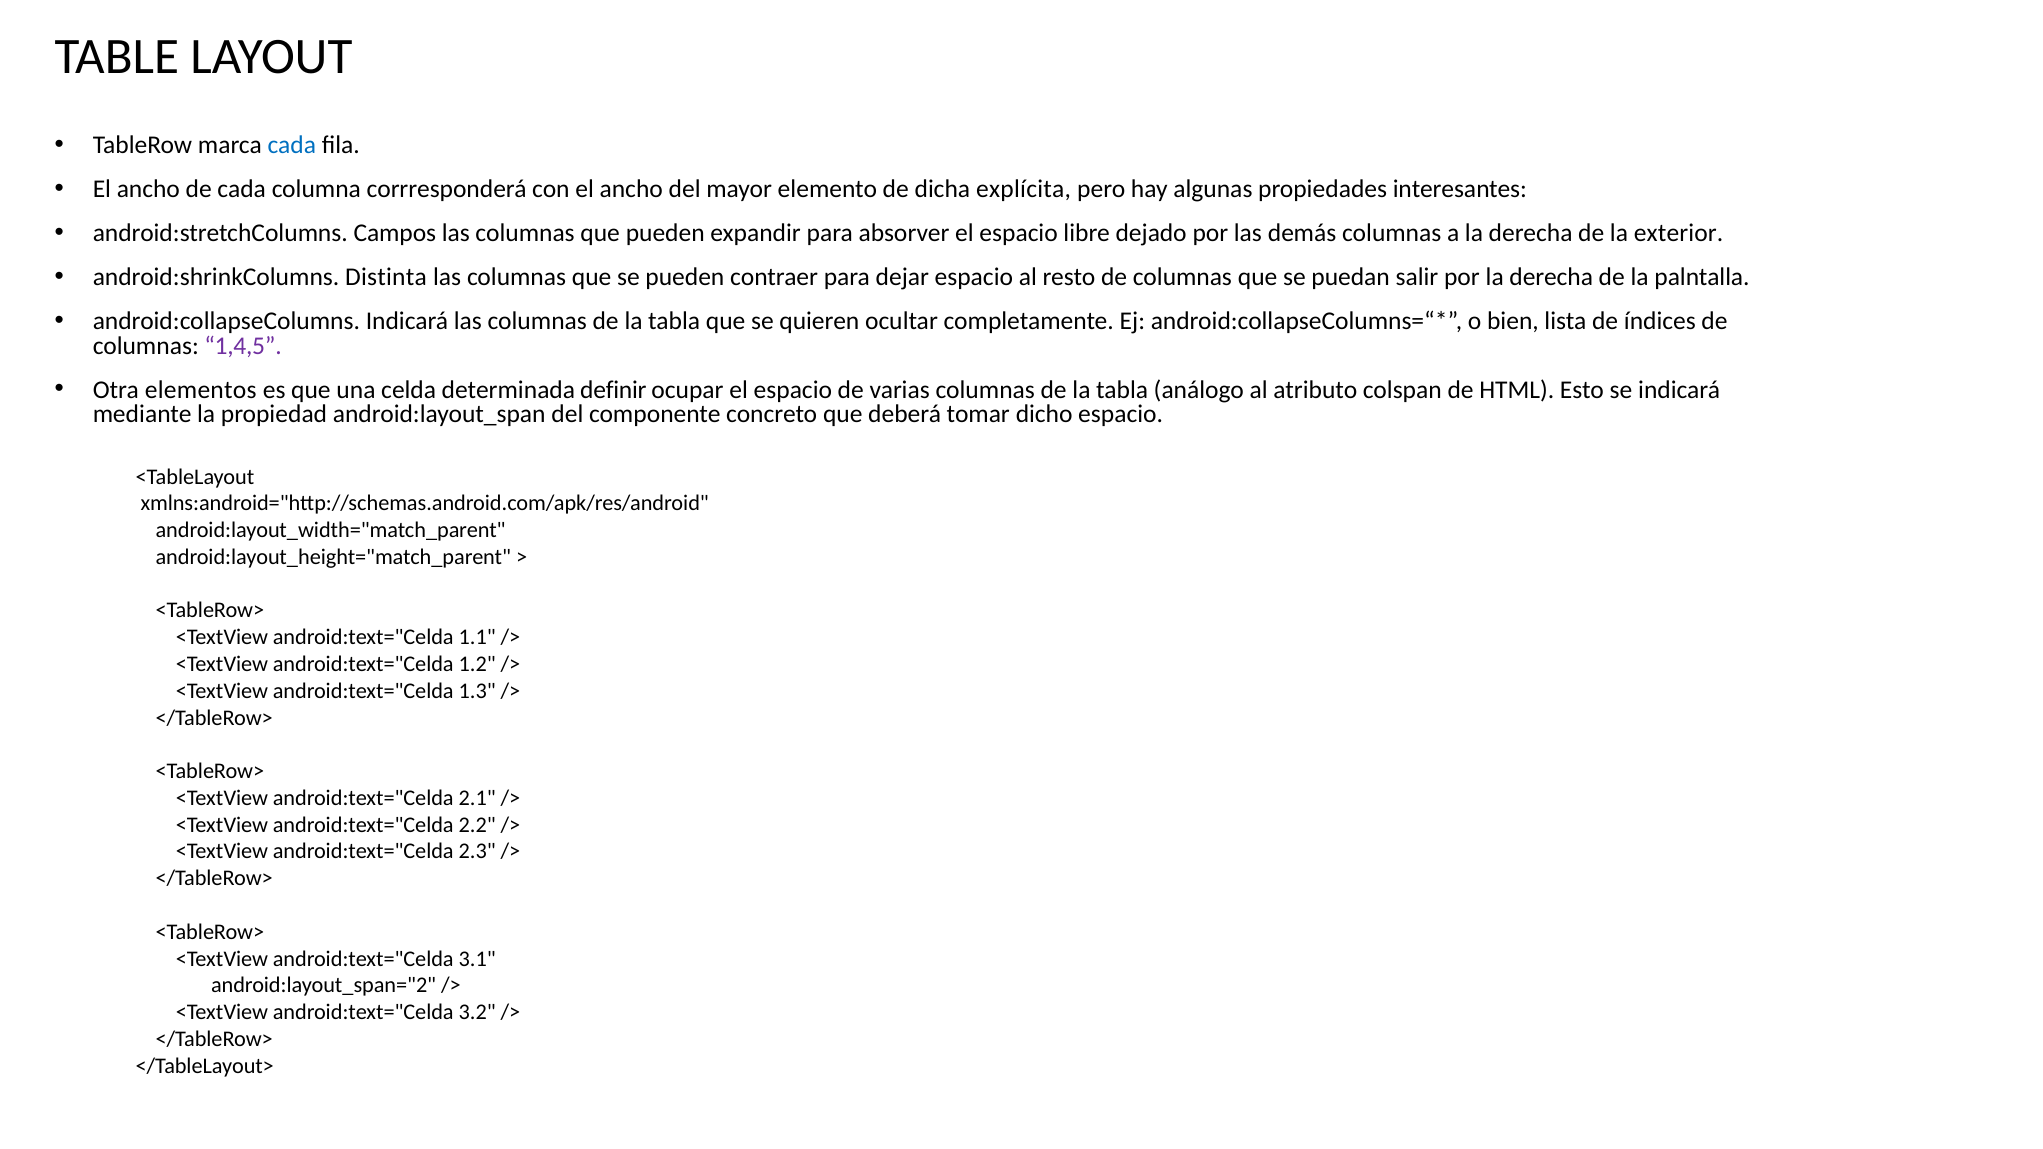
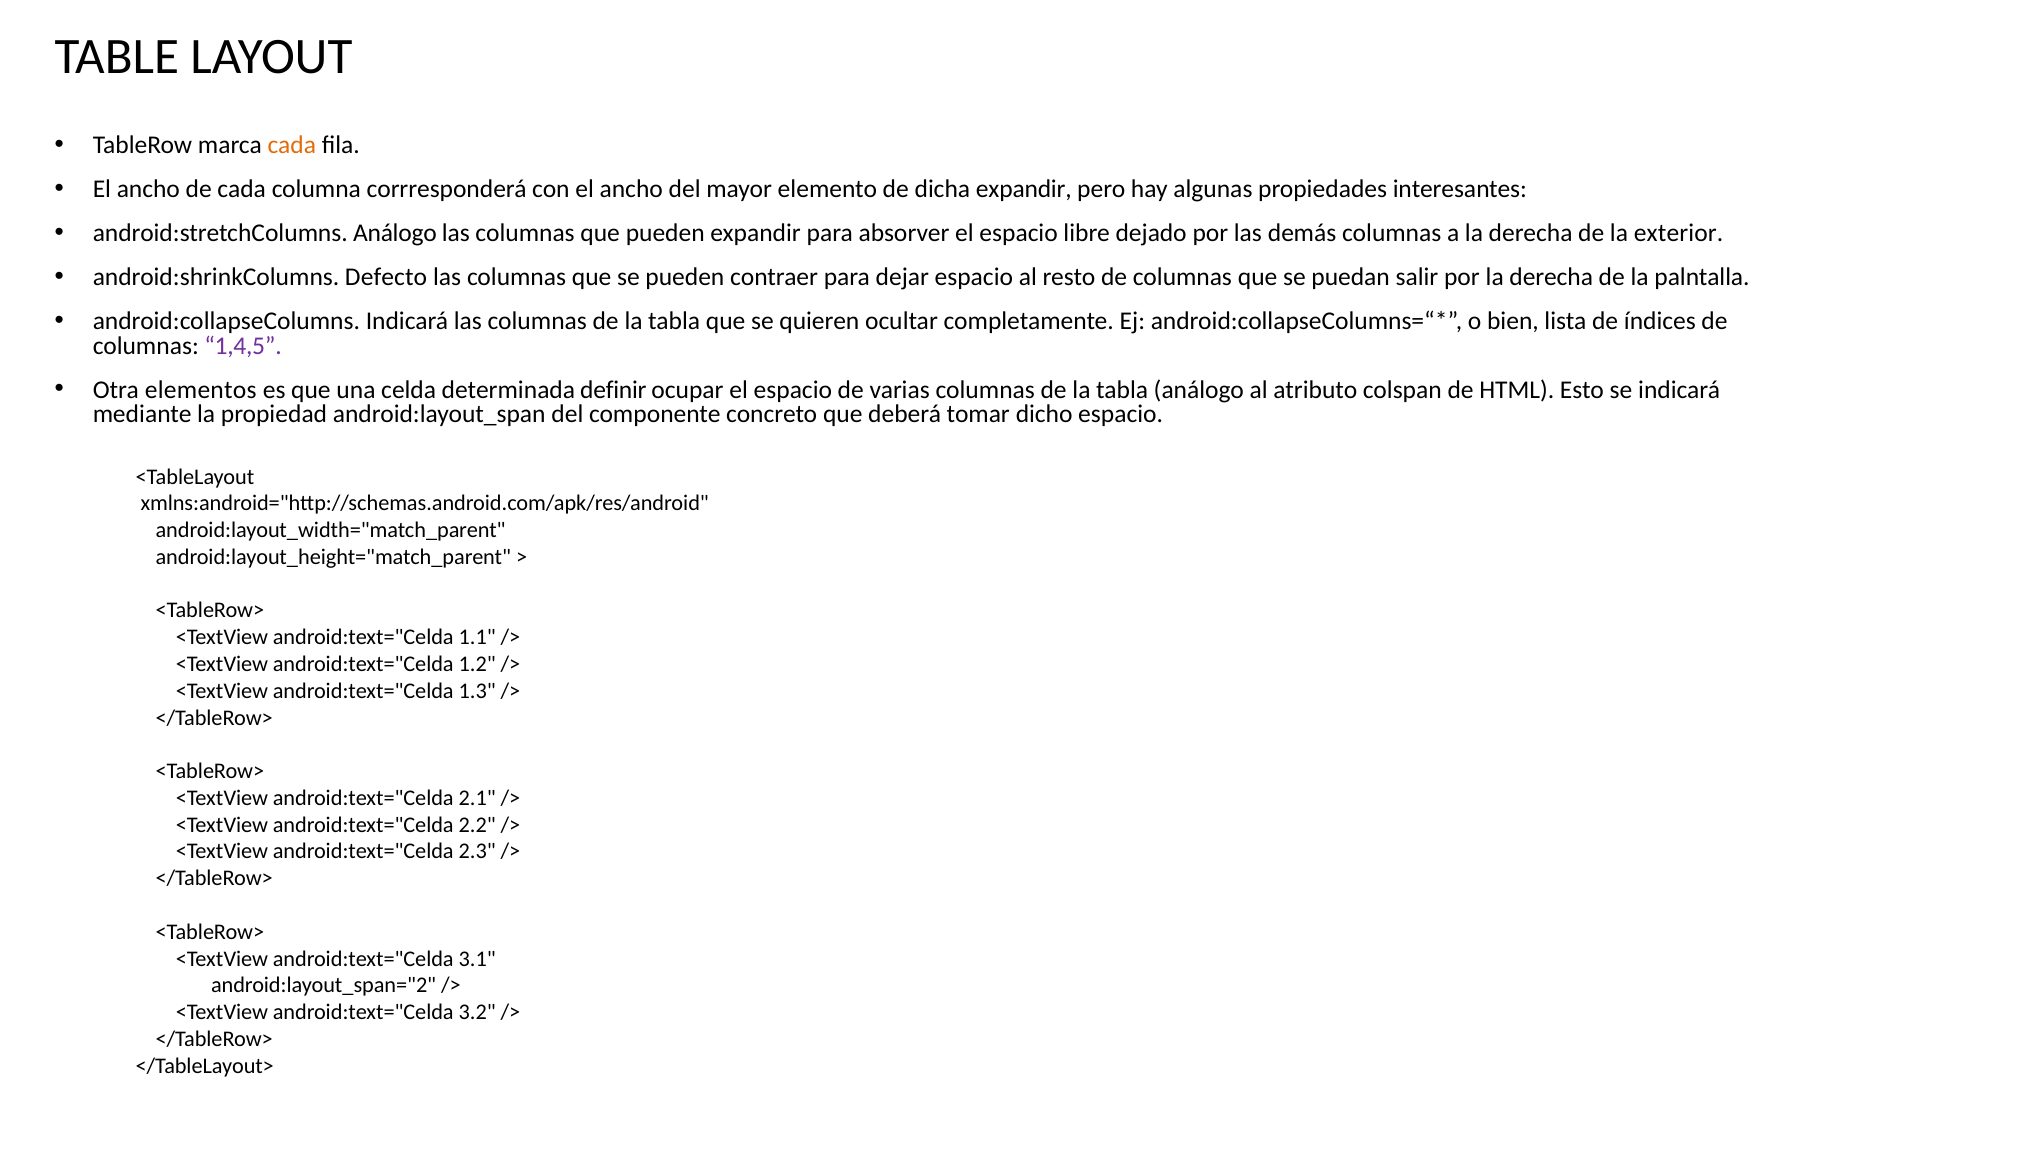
cada at (292, 145) colour: blue -> orange
dicha explícita: explícita -> expandir
android:stretchColumns Campos: Campos -> Análogo
Distinta: Distinta -> Defecto
